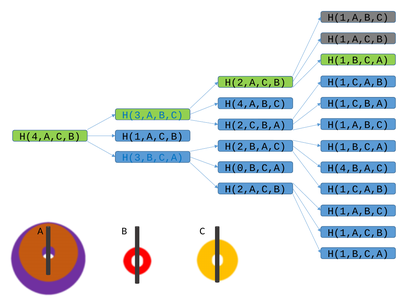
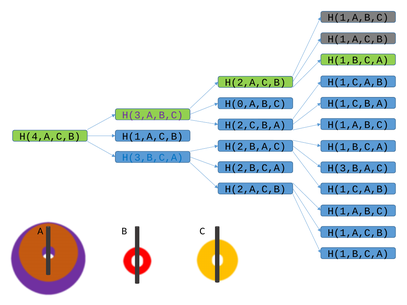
H(4,A,B,C: H(4,A,B,C -> H(0,A,B,C
H(3,A,B,C colour: blue -> purple
H(0,B,C,A: H(0,B,C,A -> H(2,B,C,A
H(4,B,A,C: H(4,B,A,C -> H(3,B,A,C
